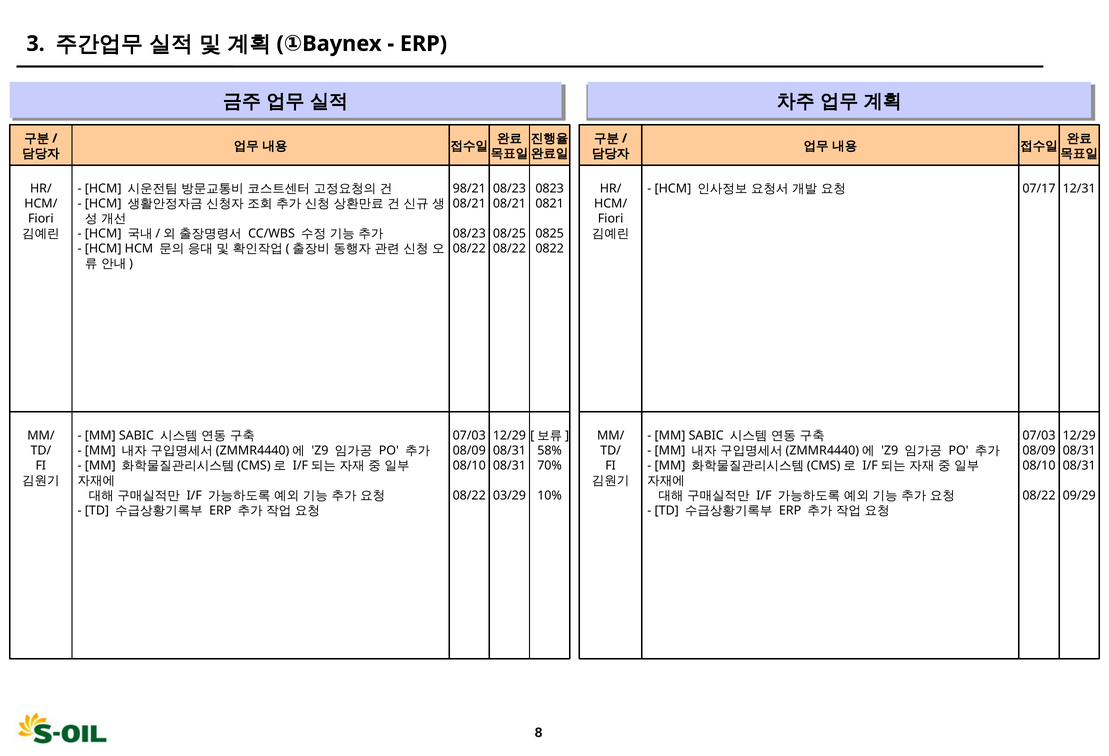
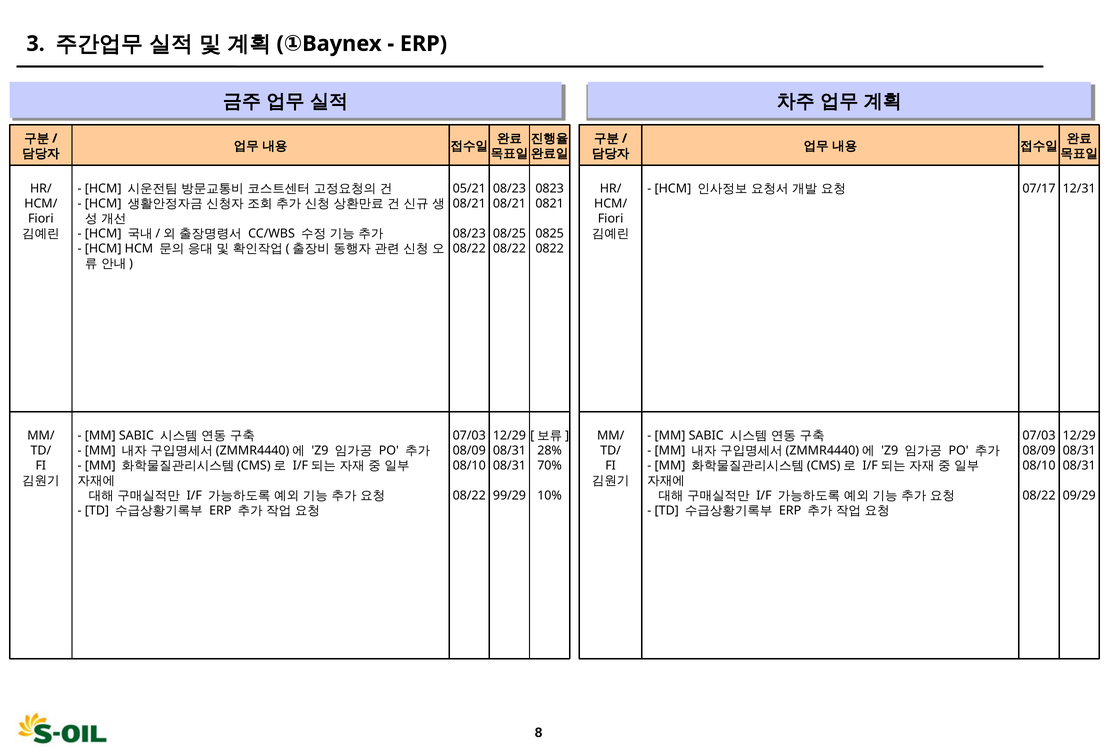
98/21: 98/21 -> 05/21
58%: 58% -> 28%
03/29: 03/29 -> 99/29
